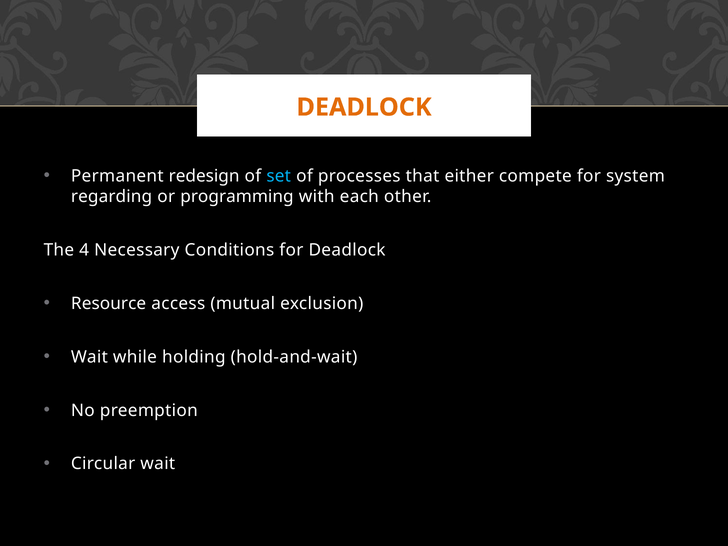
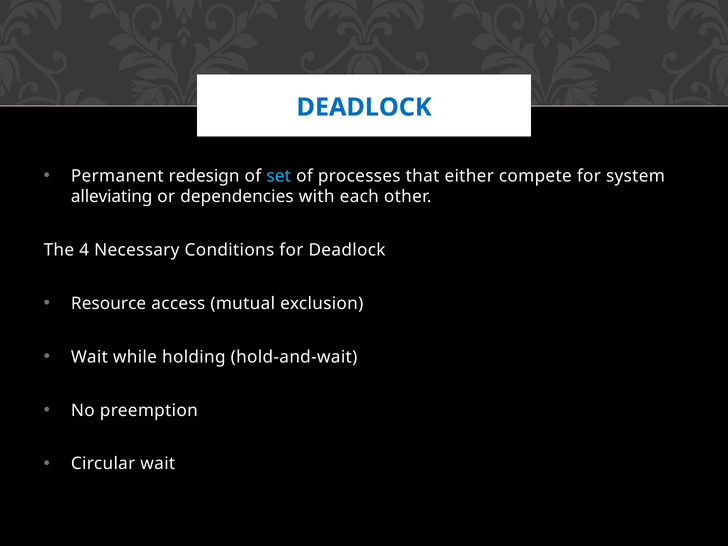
DEADLOCK at (364, 107) colour: orange -> blue
regarding: regarding -> alleviating
programming: programming -> dependencies
